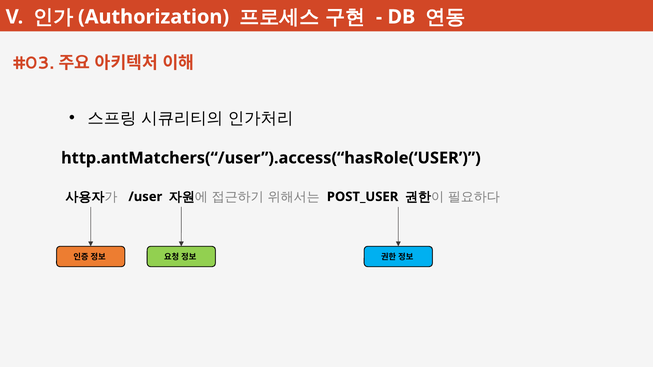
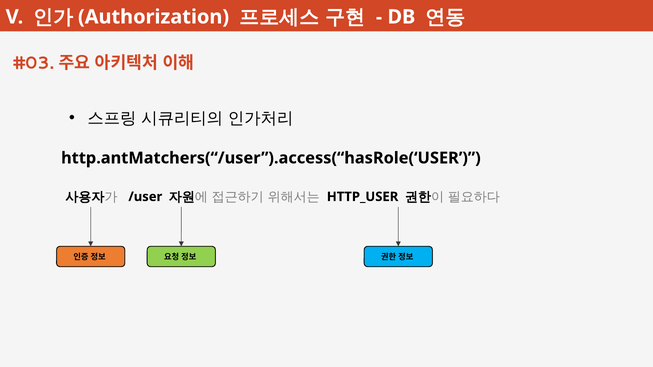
POST_USER: POST_USER -> HTTP_USER
